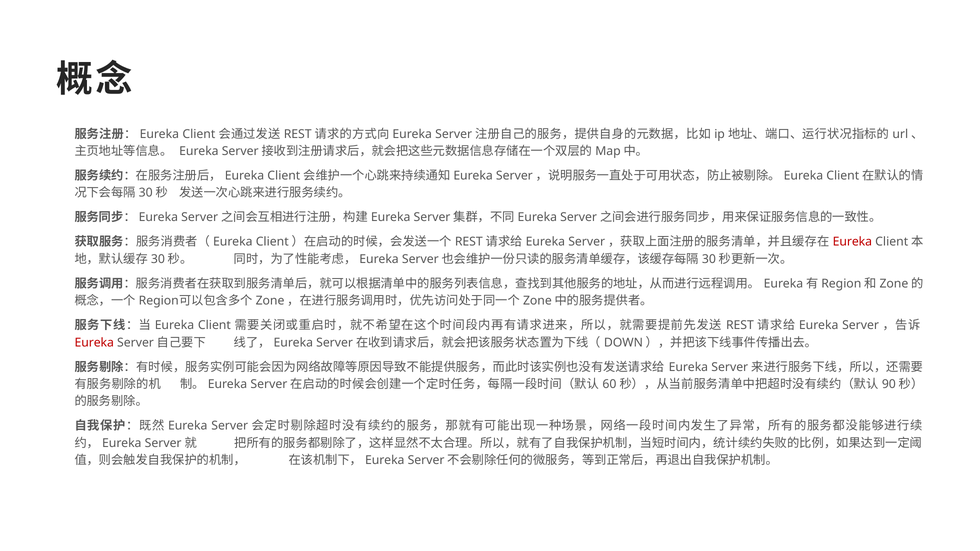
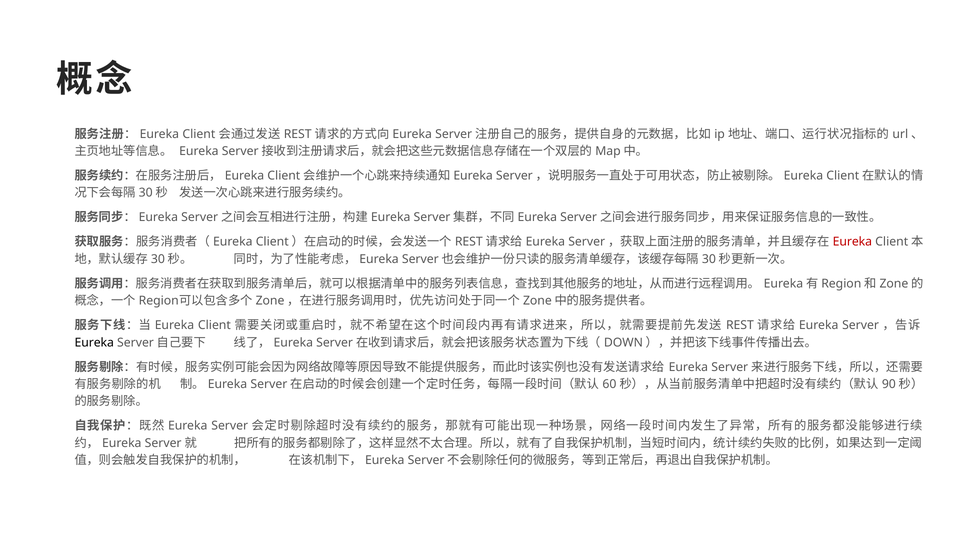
Eureka at (94, 343) colour: red -> black
